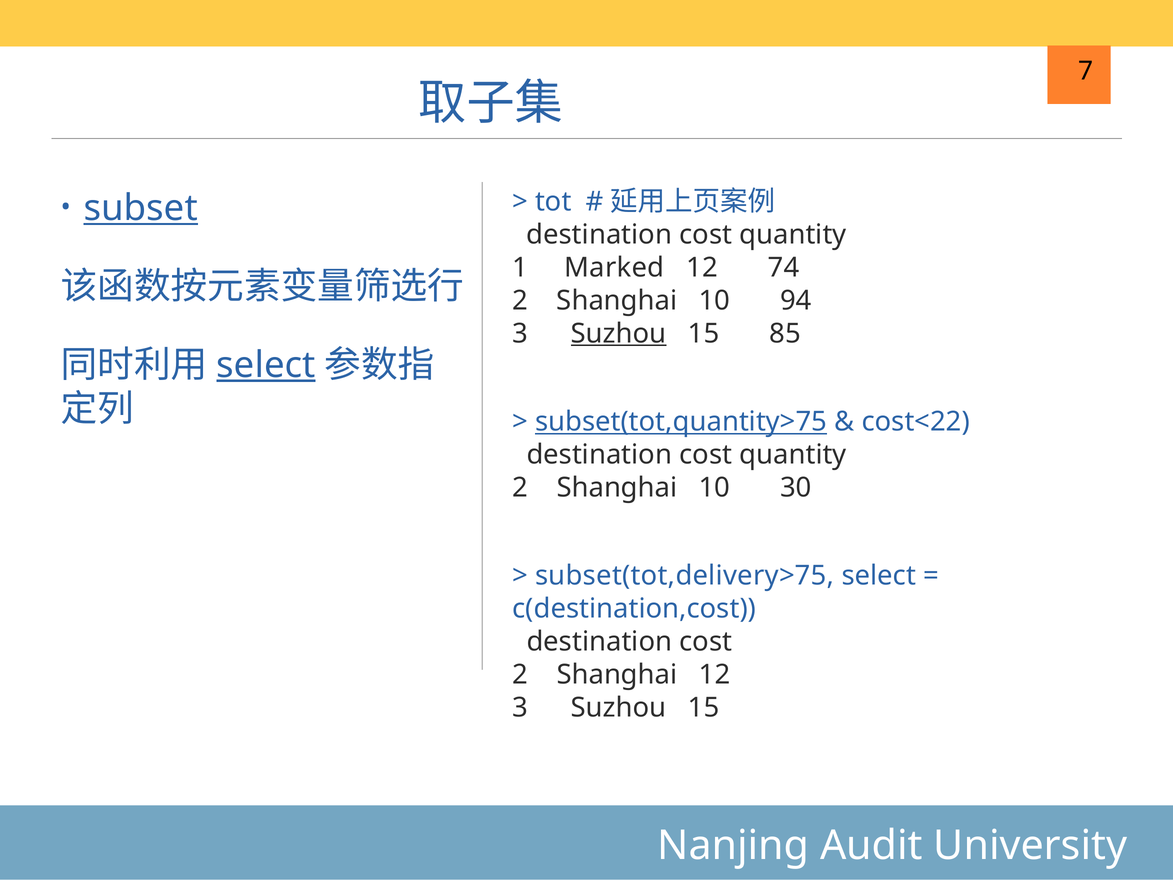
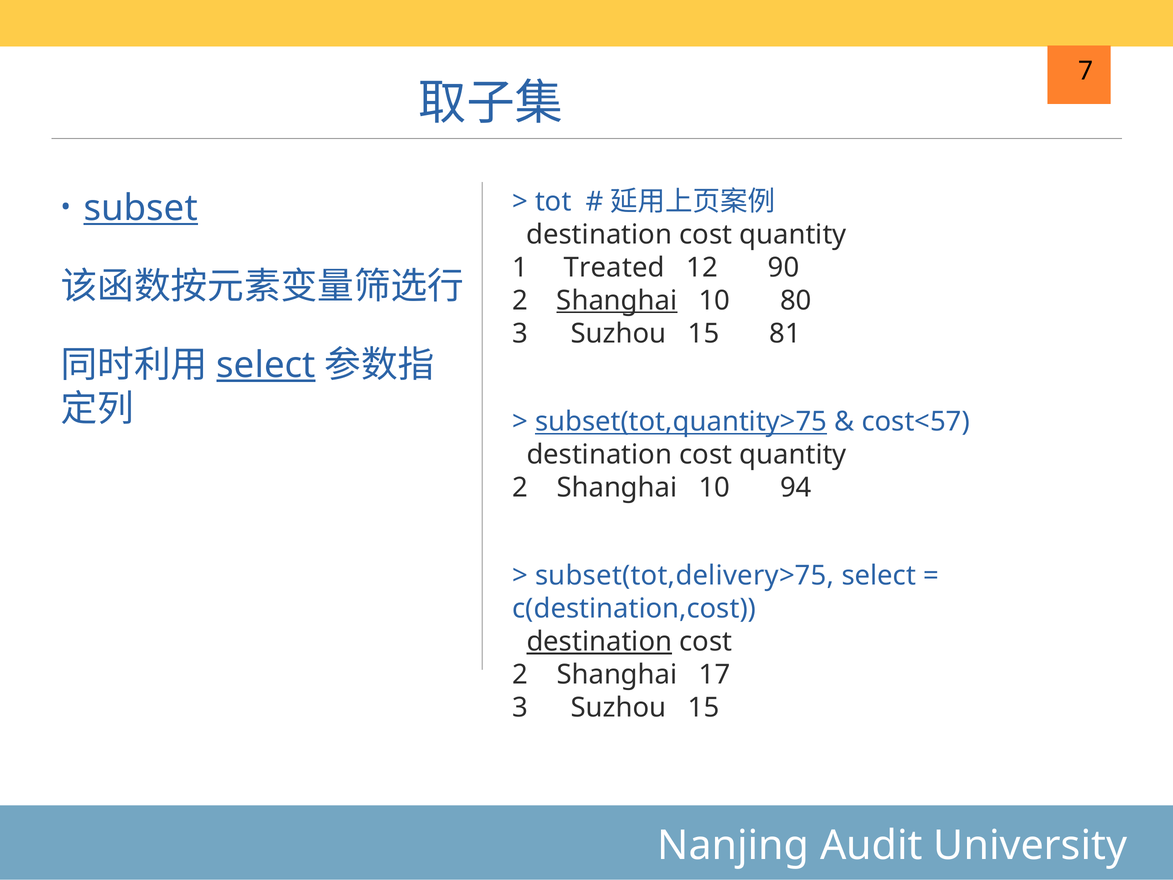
Marked: Marked -> Treated
74: 74 -> 90
Shanghai at (617, 300) underline: none -> present
94: 94 -> 80
Suzhou at (619, 333) underline: present -> none
85: 85 -> 81
cost<22: cost<22 -> cost<57
30: 30 -> 94
destination at (599, 641) underline: none -> present
Shanghai 12: 12 -> 17
